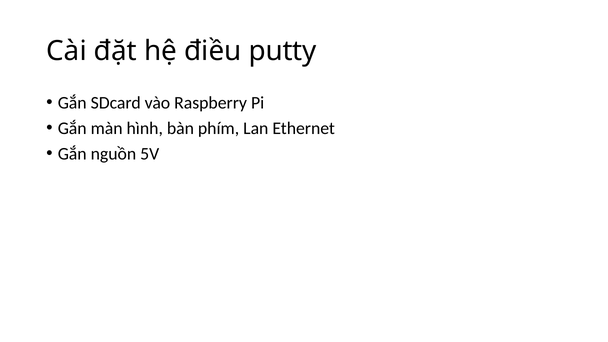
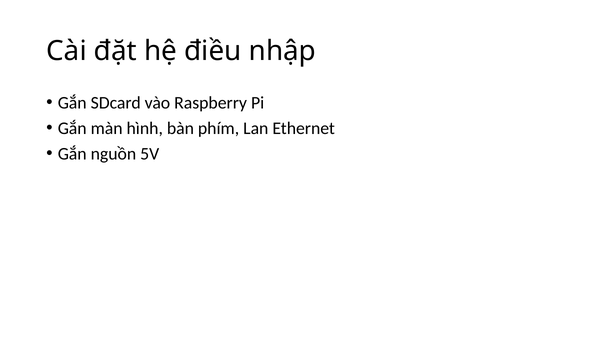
putty: putty -> nhập
